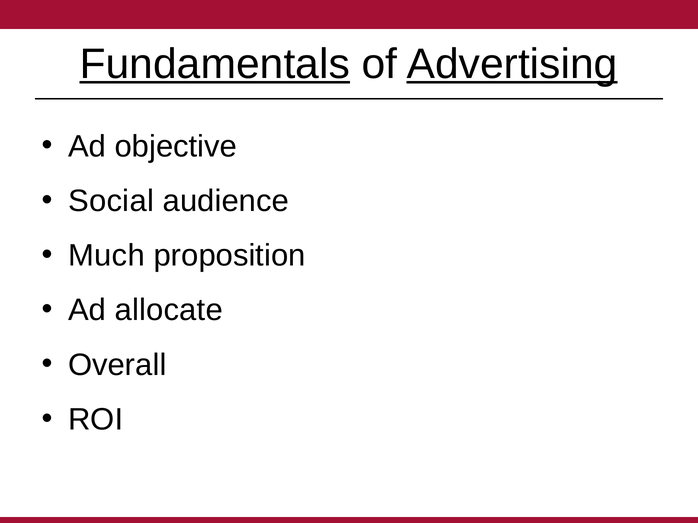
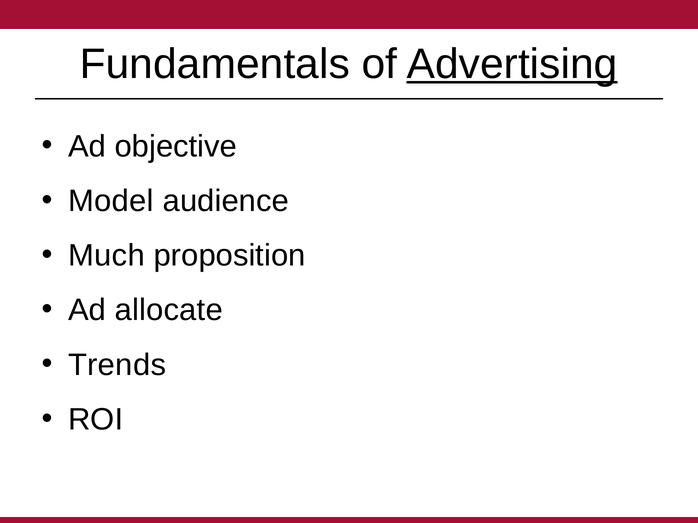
Fundamentals underline: present -> none
Social: Social -> Model
Overall: Overall -> Trends
